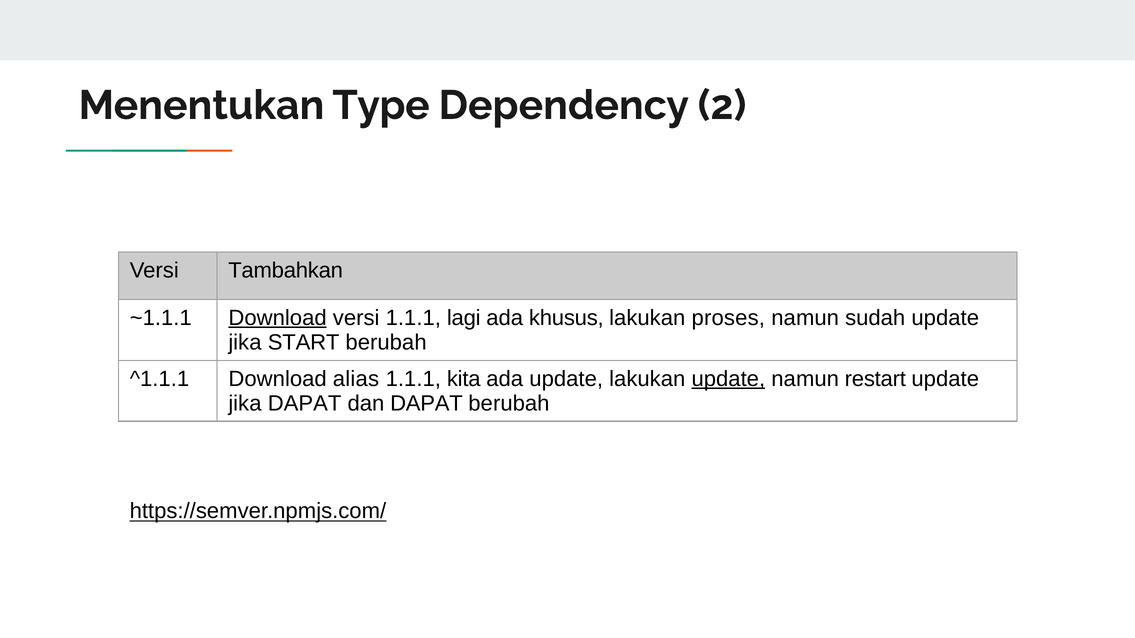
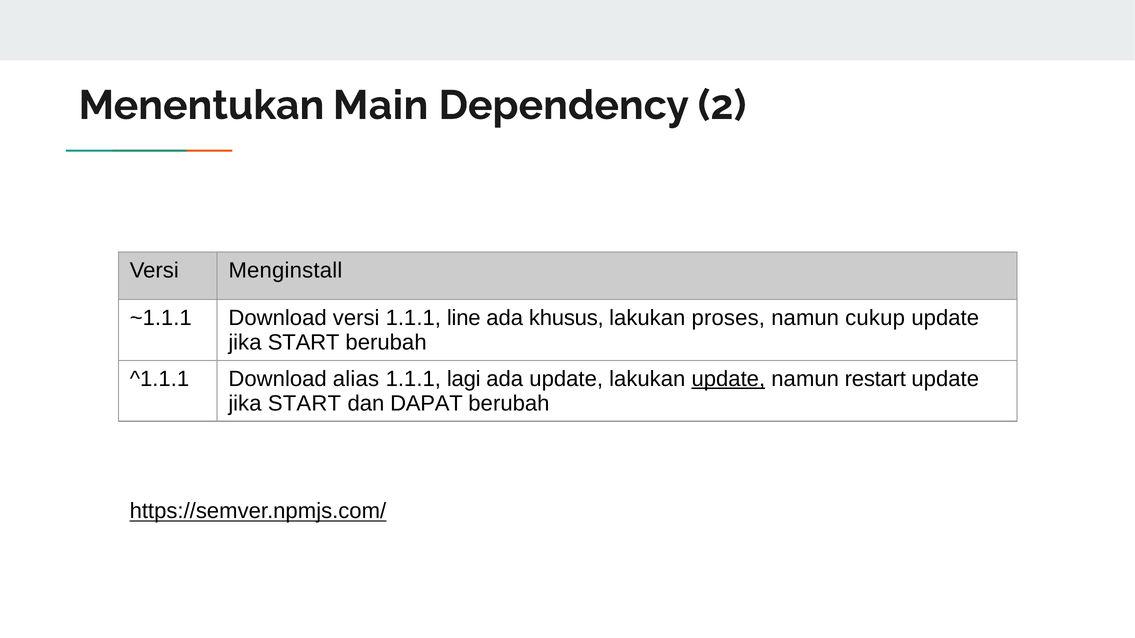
Type: Type -> Main
Tambahkan: Tambahkan -> Menginstall
Download at (278, 318) underline: present -> none
lagi: lagi -> line
sudah: sudah -> cukup
kita: kita -> lagi
DAPAT at (305, 404): DAPAT -> START
